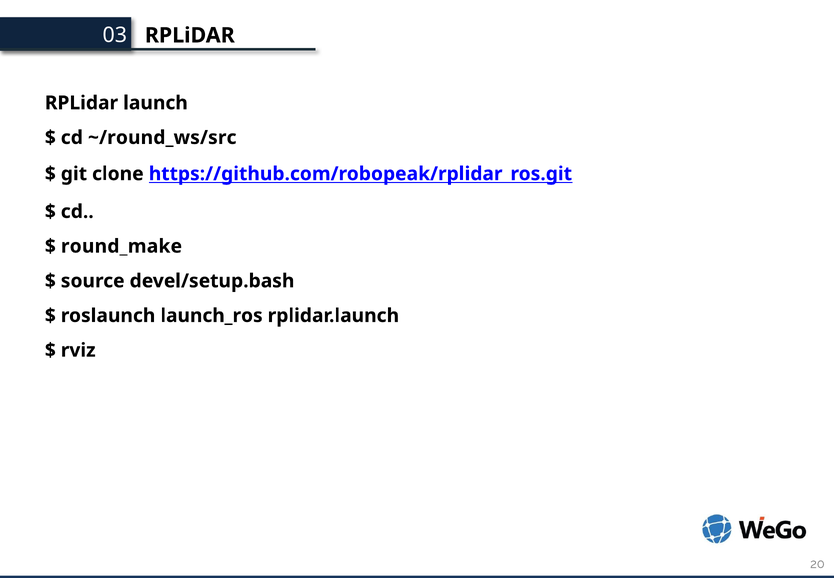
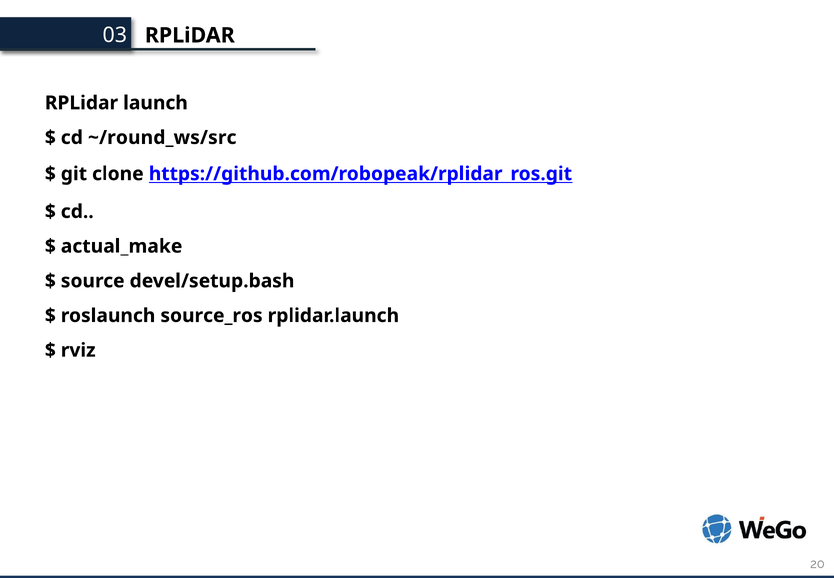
round_make: round_make -> actual_make
launch_ros: launch_ros -> source_ros
